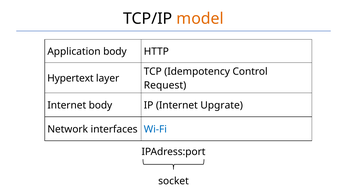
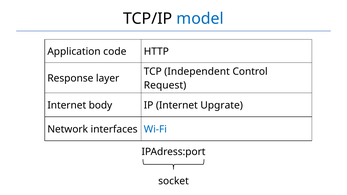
model colour: orange -> blue
Application body: body -> code
Idempotency: Idempotency -> Independent
Hypertext: Hypertext -> Response
